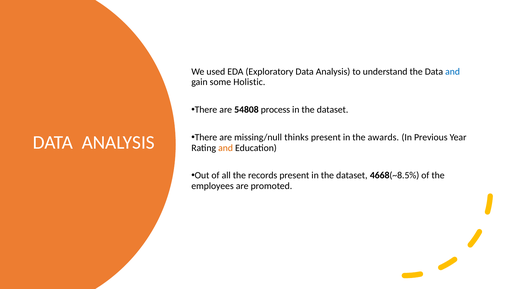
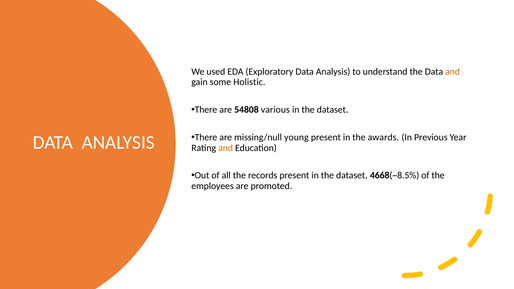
and at (453, 72) colour: blue -> orange
process: process -> various
thinks: thinks -> young
